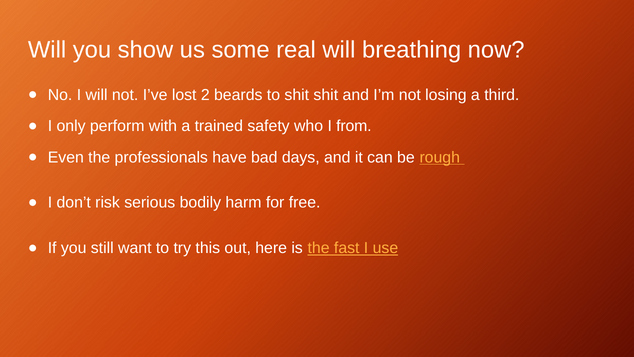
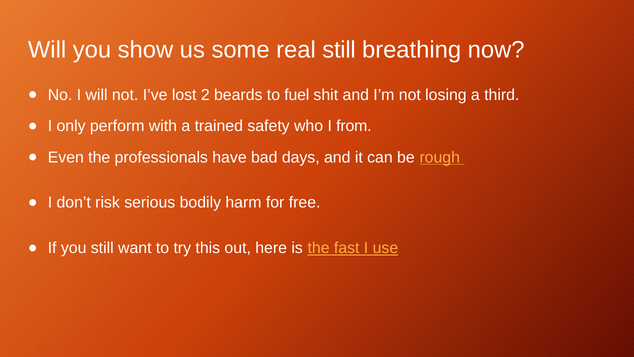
real will: will -> still
to shit: shit -> fuel
